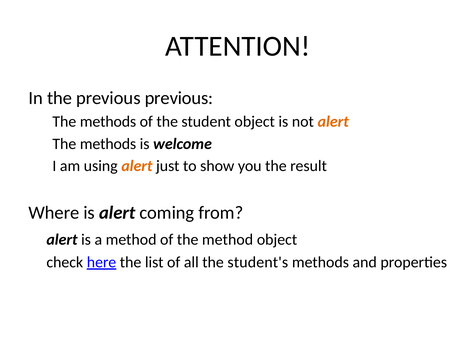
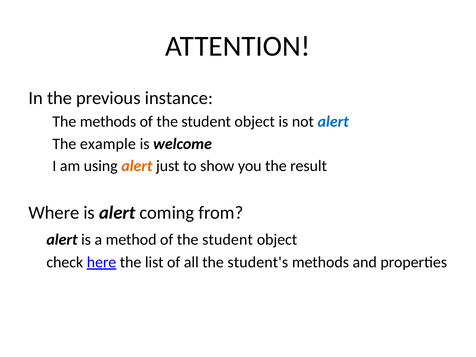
previous previous: previous -> instance
alert at (333, 122) colour: orange -> blue
methods at (108, 144): methods -> example
method of the method: method -> student
